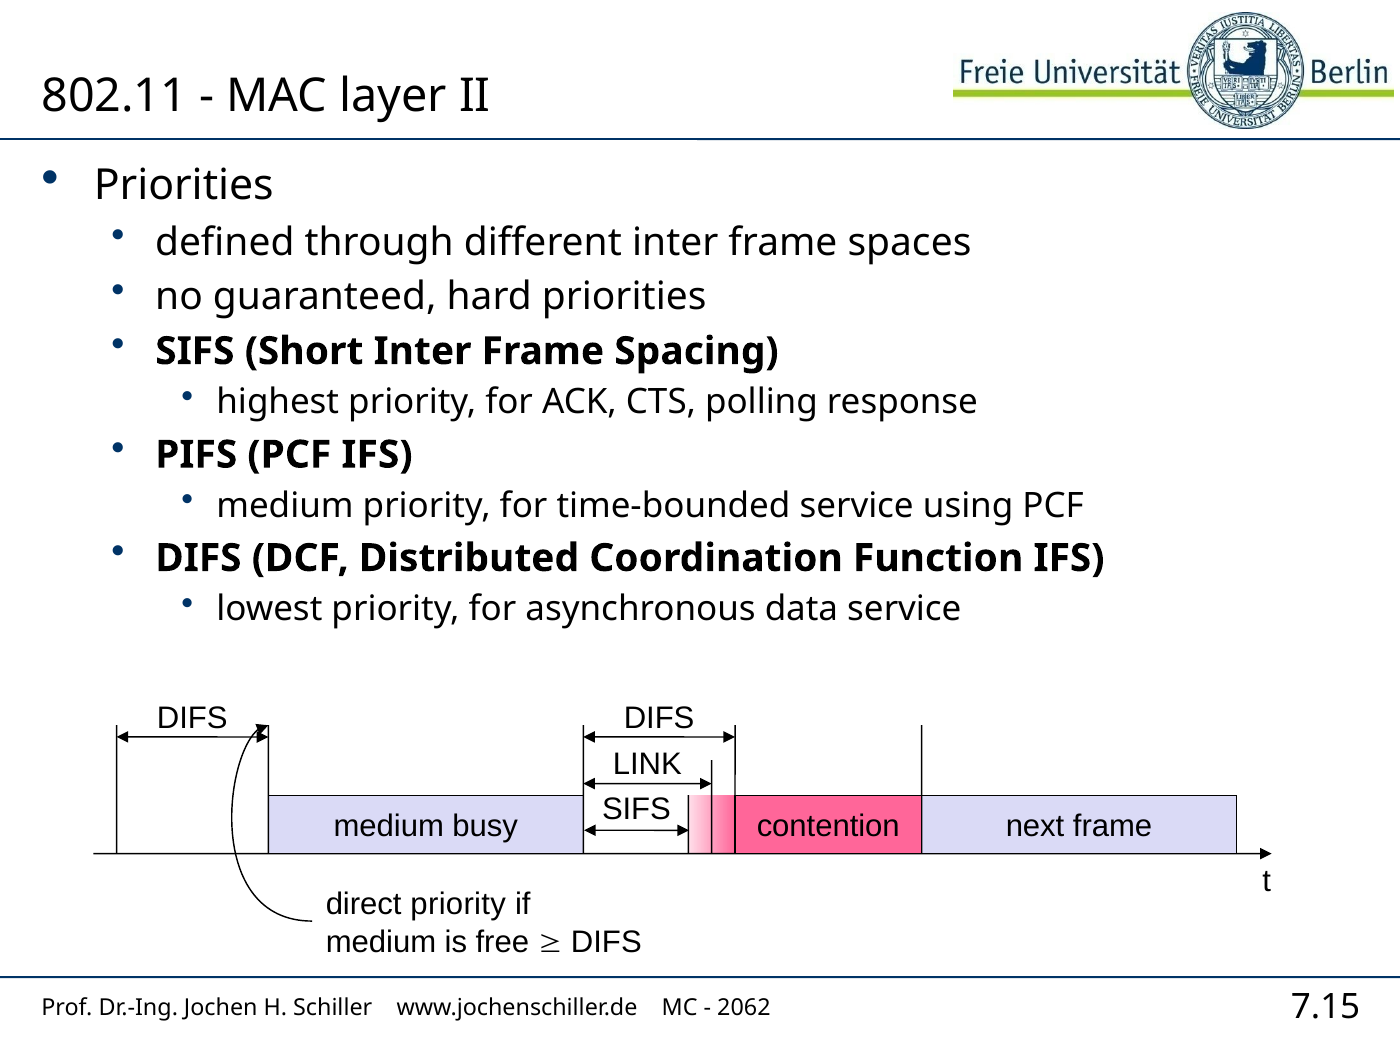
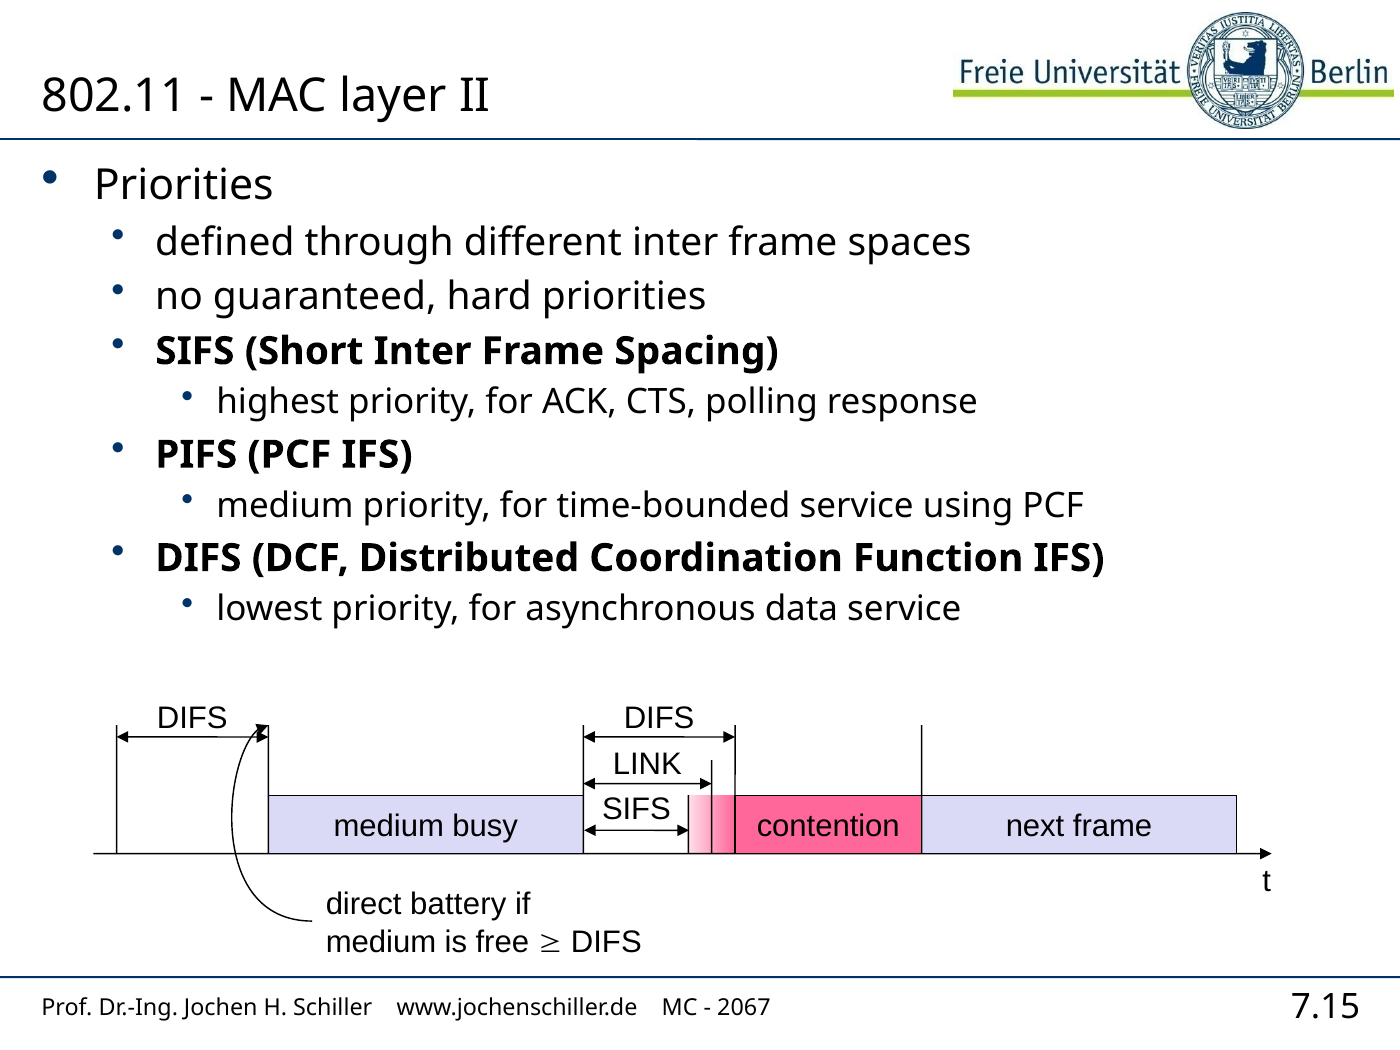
direct priority: priority -> battery
2062: 2062 -> 2067
